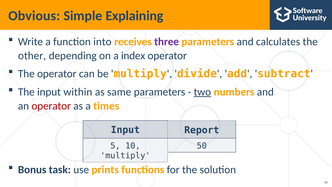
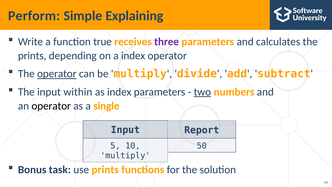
Obvious: Obvious -> Perform
into: into -> true
other at (32, 56): other -> prints
operator at (57, 74) underline: none -> present
as same: same -> index
operator at (51, 106) colour: red -> black
times: times -> single
